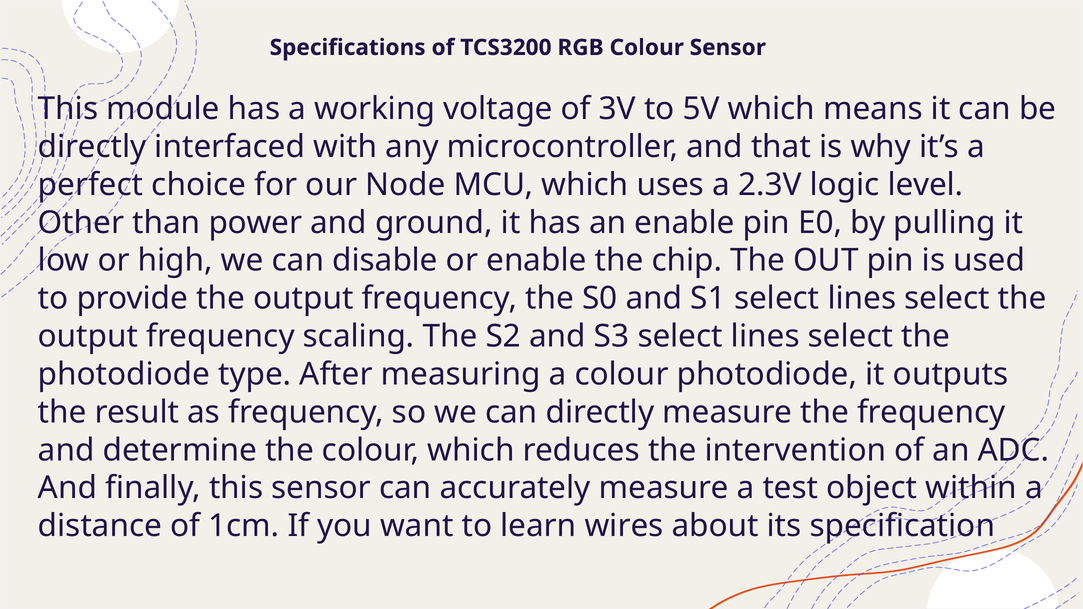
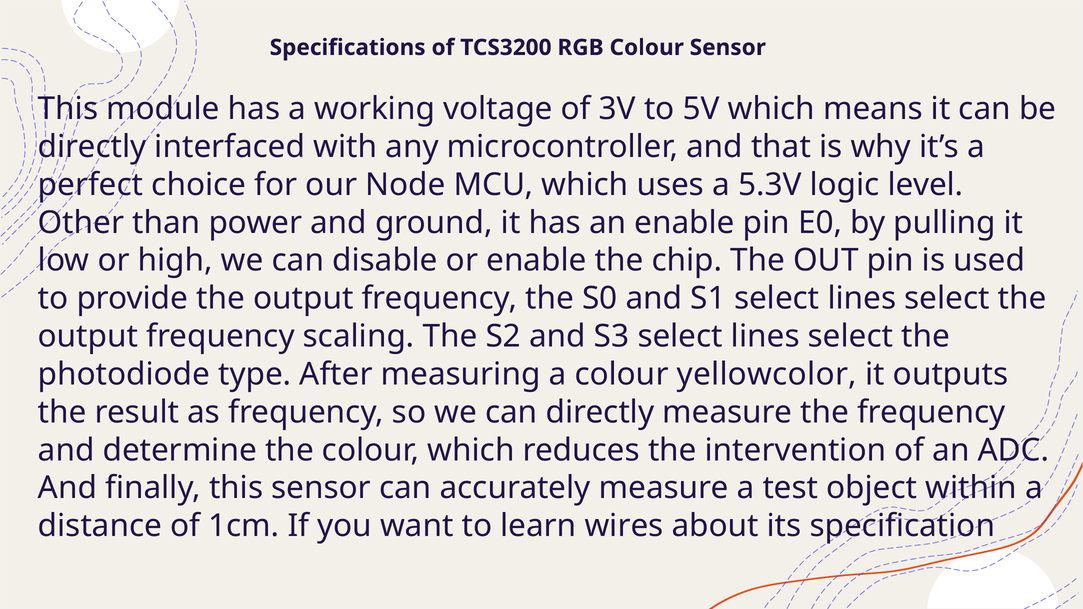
2.3V: 2.3V -> 5.3V
colour photodiode: photodiode -> yellowcolor
